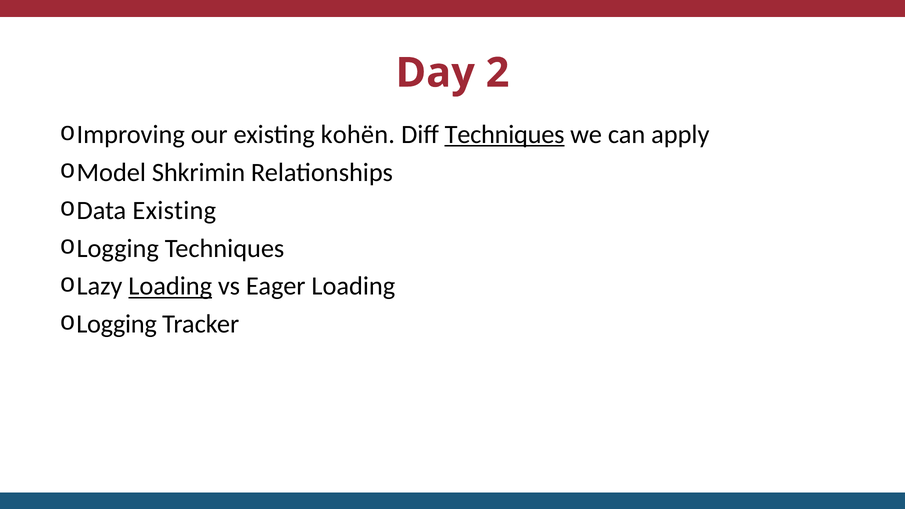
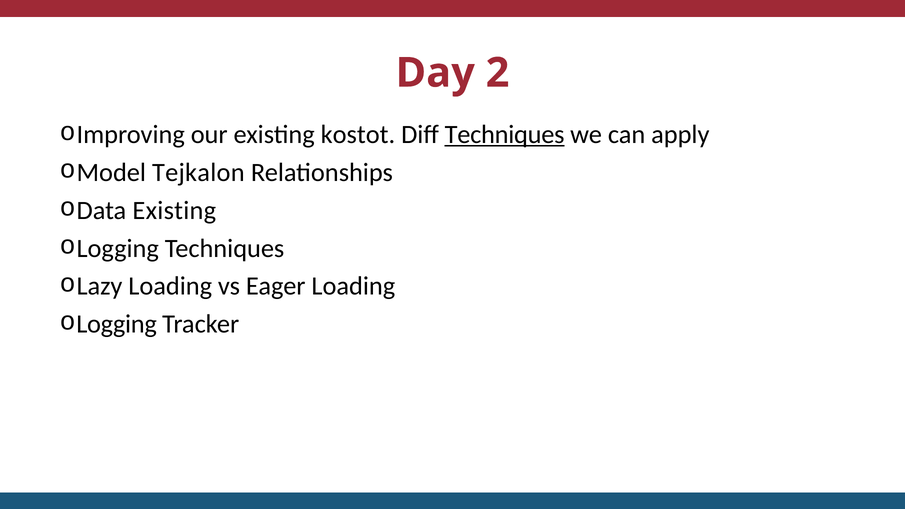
kohën: kohën -> kostot
Shkrimin: Shkrimin -> Tejkalon
Loading at (170, 286) underline: present -> none
